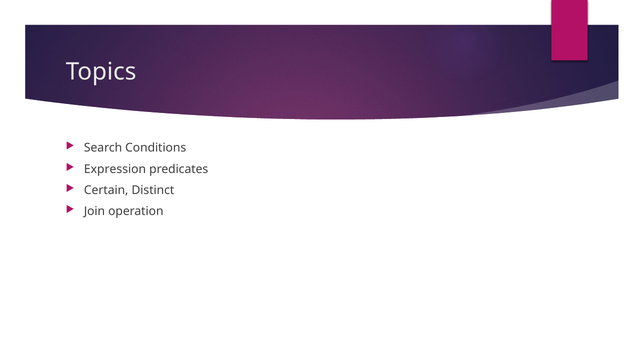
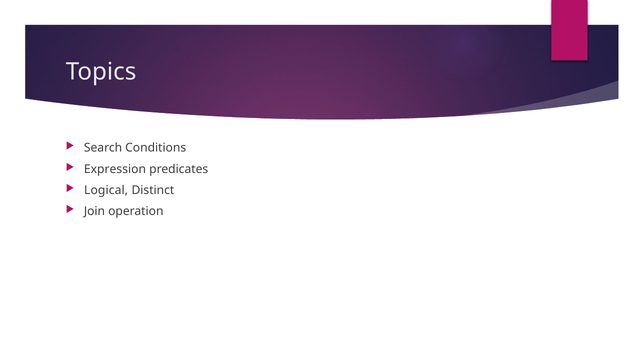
Certain: Certain -> Logical
